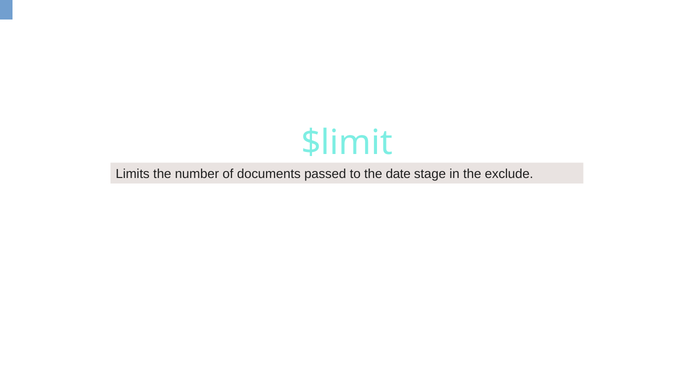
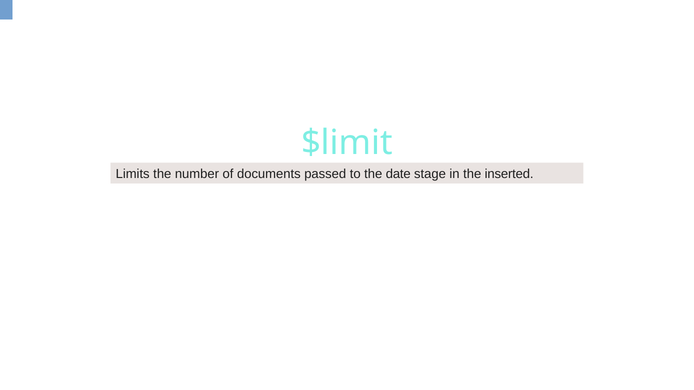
exclude: exclude -> inserted
